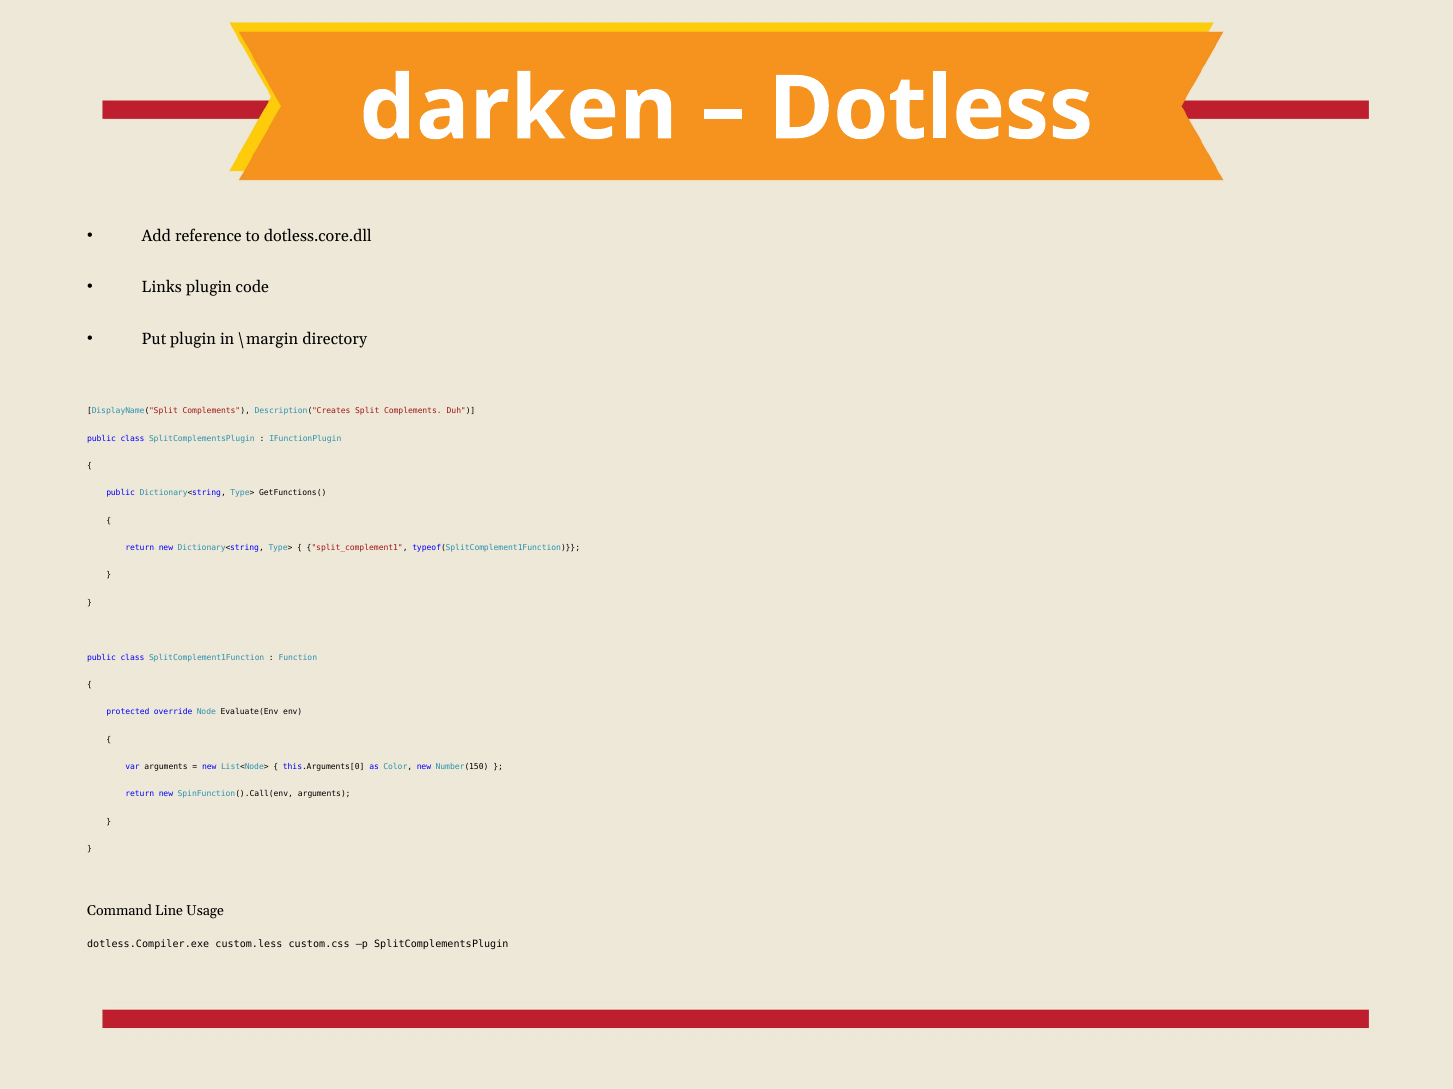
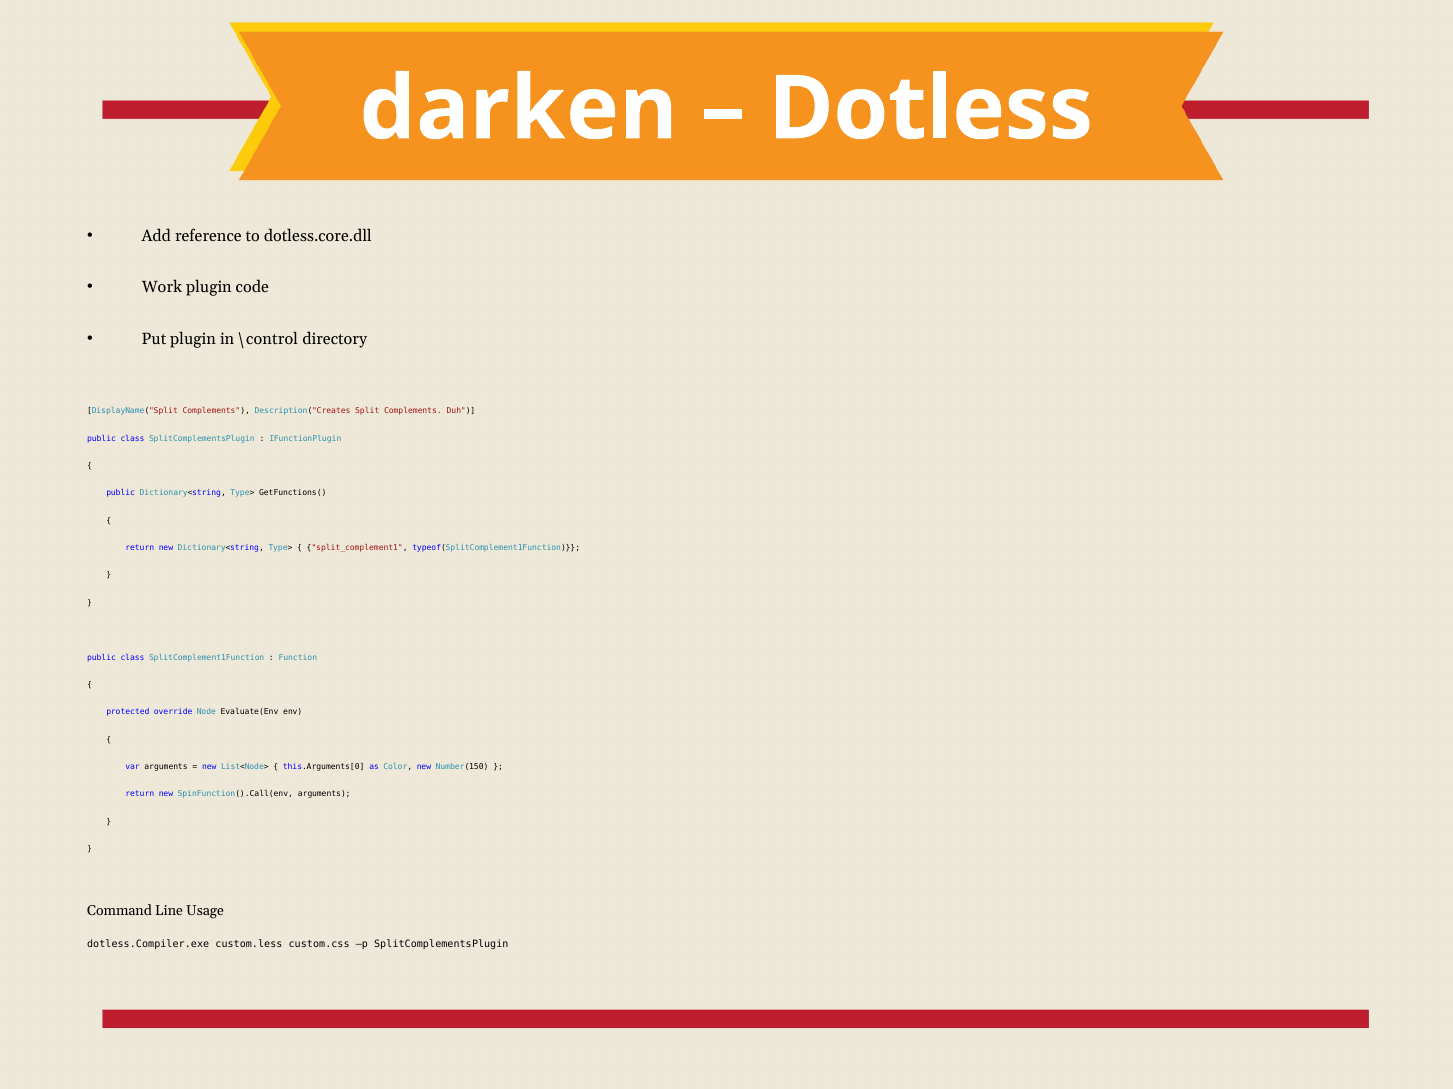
Links: Links -> Work
\margin: \margin -> \control
